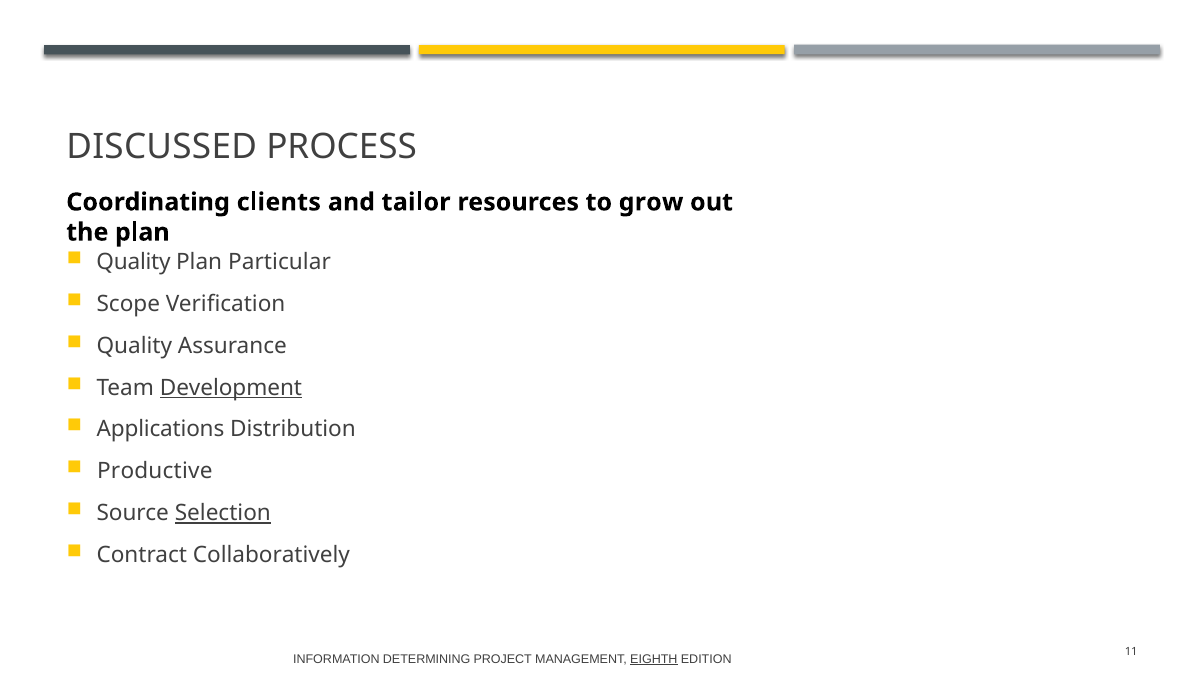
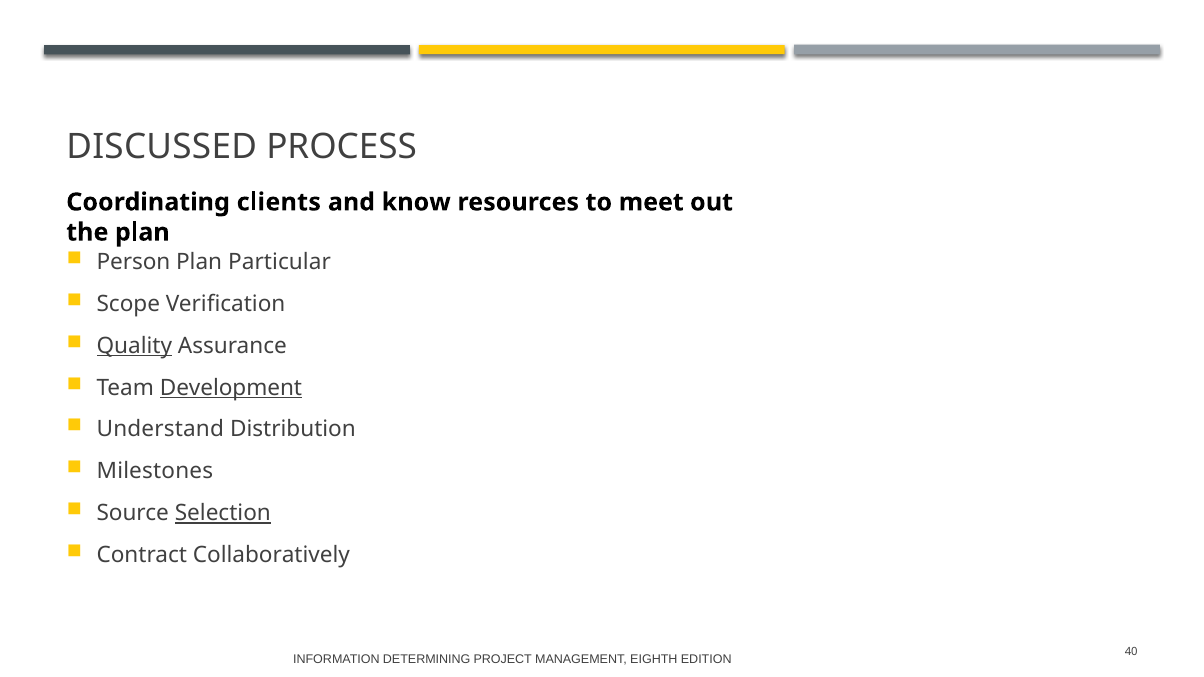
tailor: tailor -> know
grow: grow -> meet
Quality at (134, 262): Quality -> Person
Quality at (134, 346) underline: none -> present
Applications: Applications -> Understand
Productive: Productive -> Milestones
EIGHTH underline: present -> none
11: 11 -> 40
